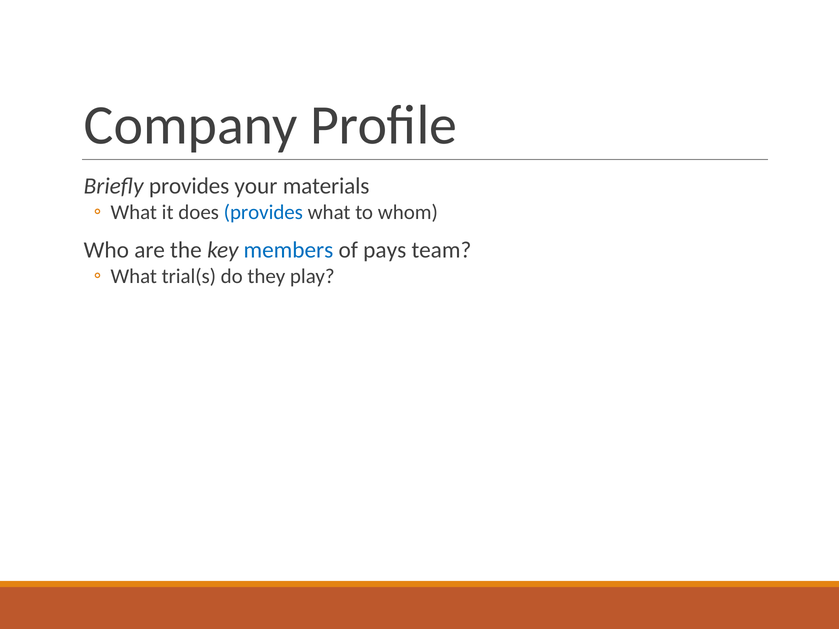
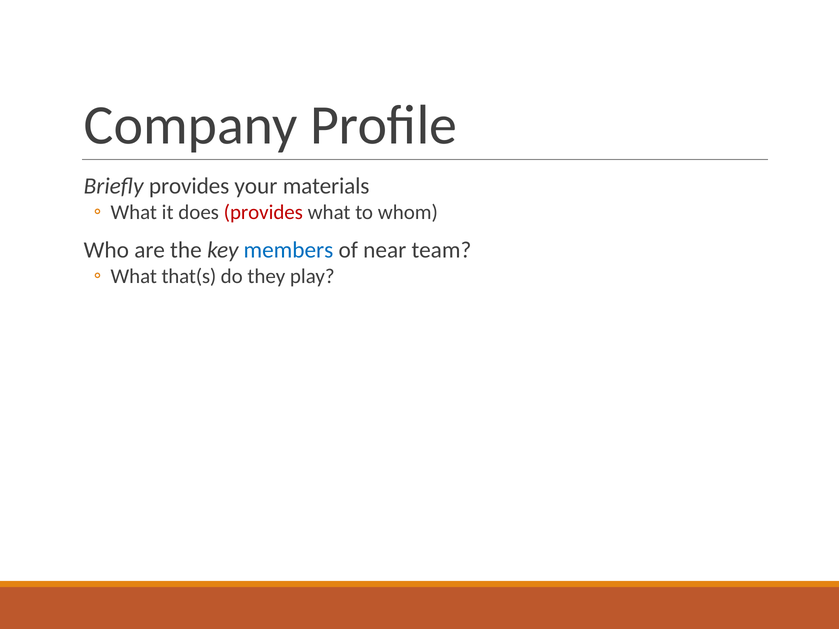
provides at (263, 212) colour: blue -> red
pays: pays -> near
trial(s: trial(s -> that(s
